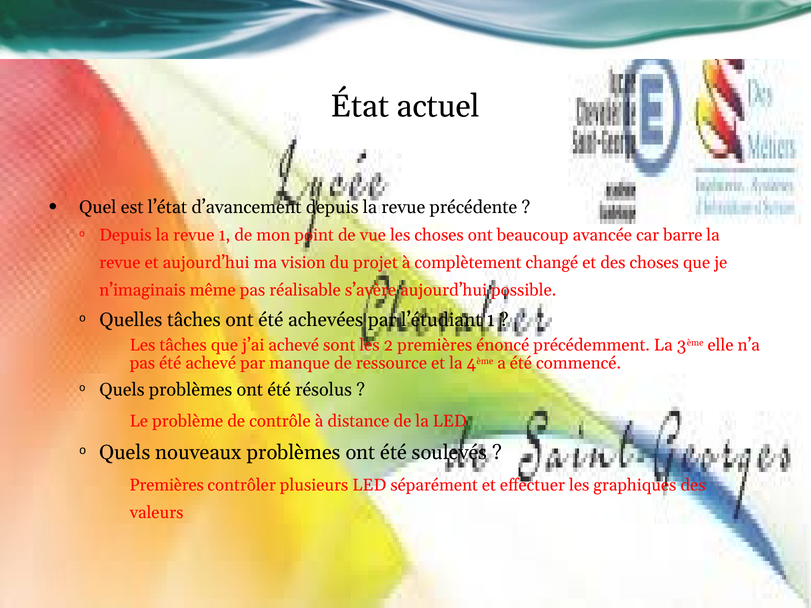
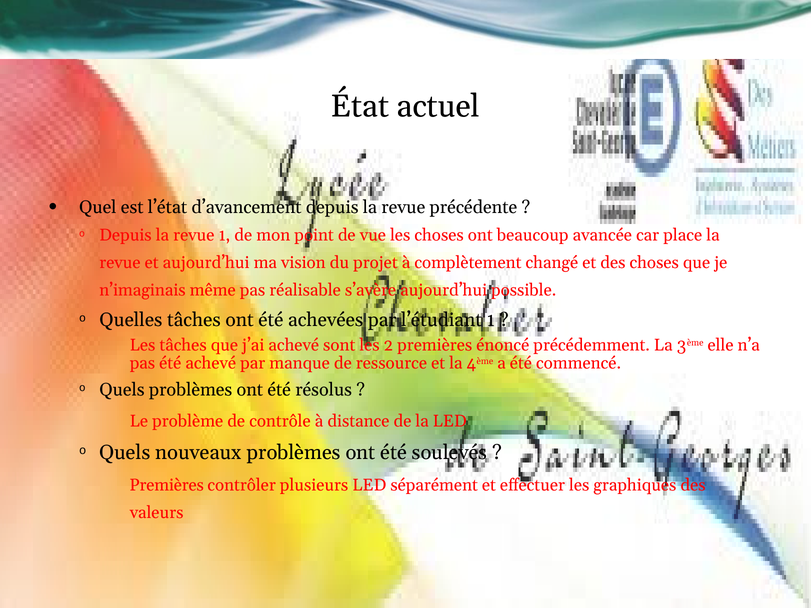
barre: barre -> place
